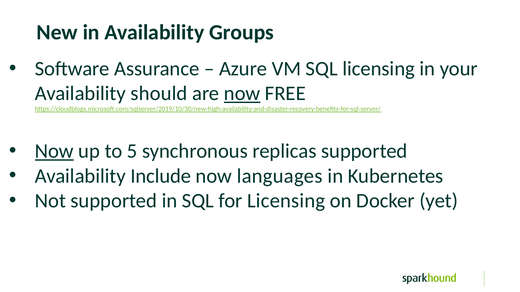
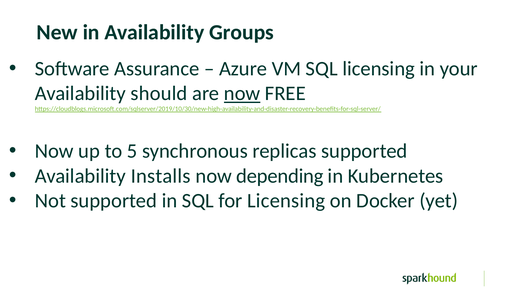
Now at (54, 151) underline: present -> none
Include: Include -> Installs
languages: languages -> depending
